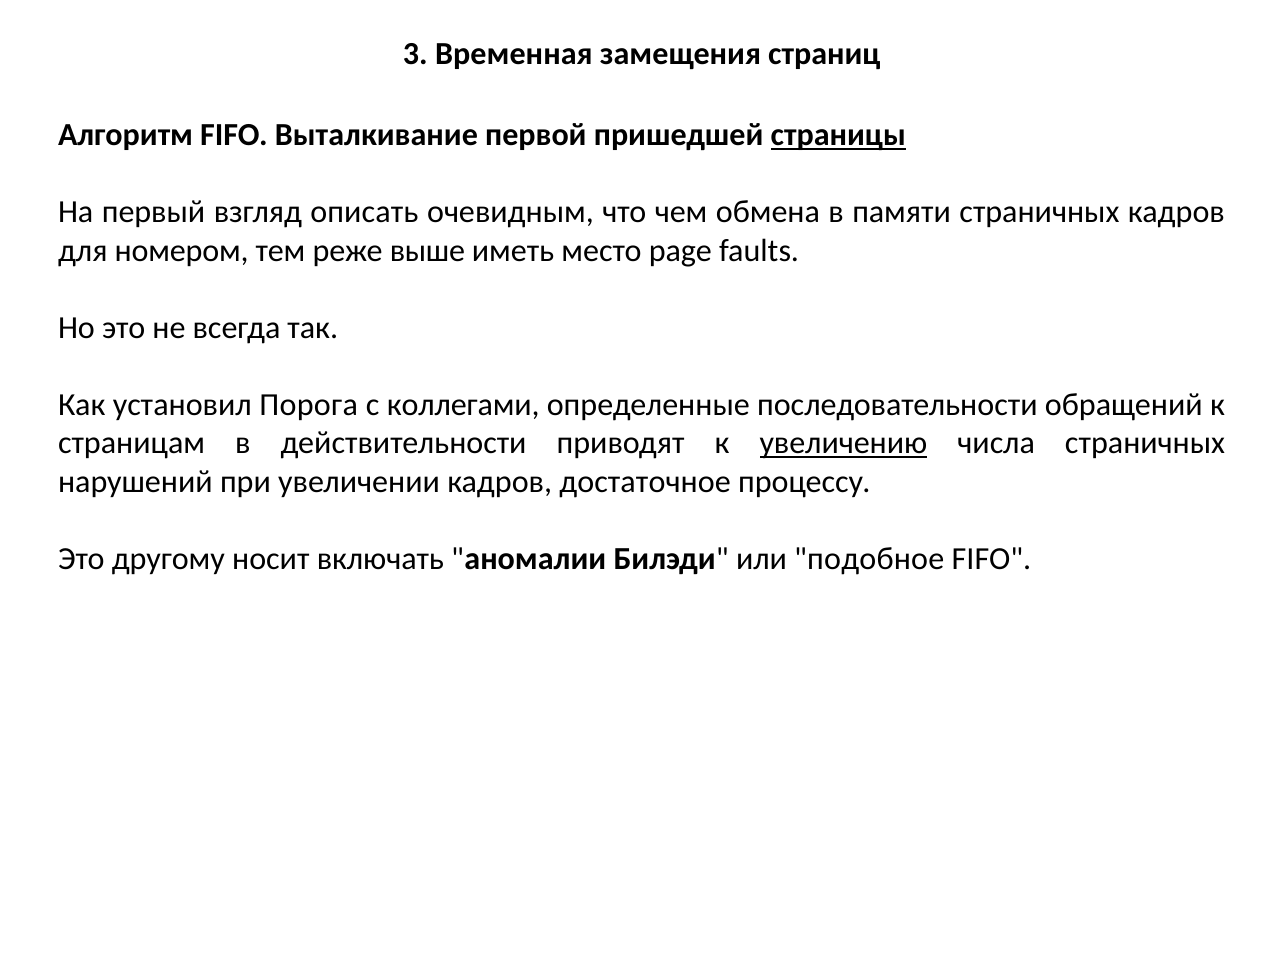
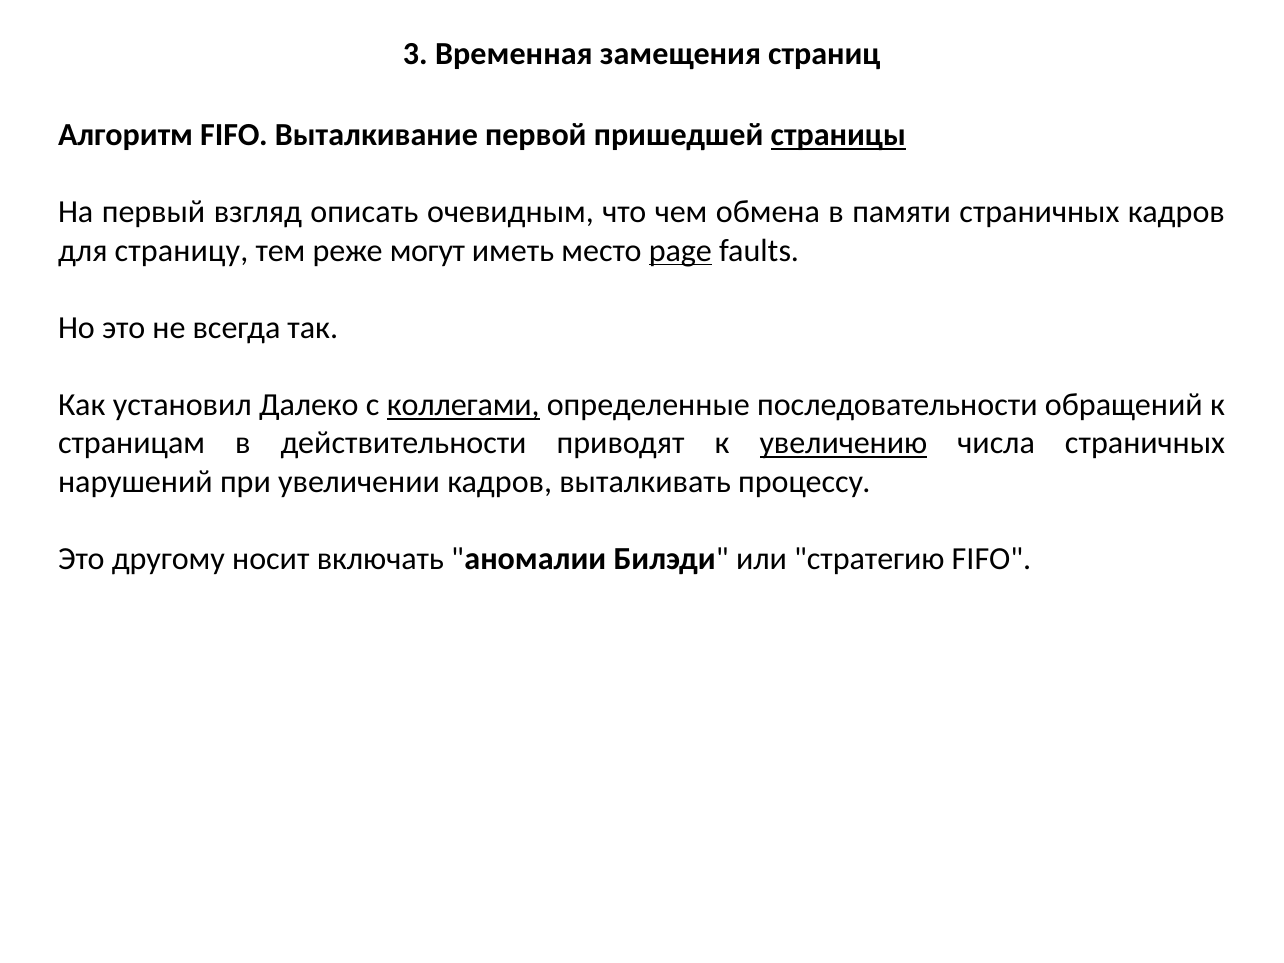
номером: номером -> страницу
выше: выше -> могут
page underline: none -> present
Порога: Порога -> Далеко
коллегами underline: none -> present
достаточное: достаточное -> выталкивать
подобное: подобное -> стратегию
